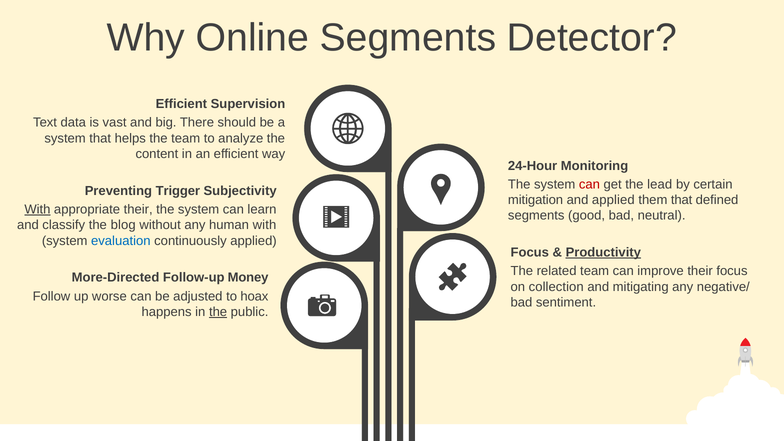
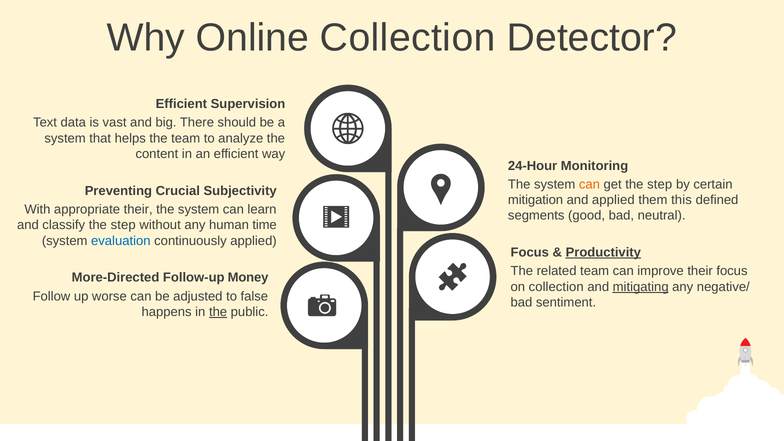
Online Segments: Segments -> Collection
can at (589, 184) colour: red -> orange
get the lead: lead -> step
Trigger: Trigger -> Crucial
them that: that -> this
With at (37, 209) underline: present -> none
classify the blog: blog -> step
human with: with -> time
mitigating underline: none -> present
hoax: hoax -> false
